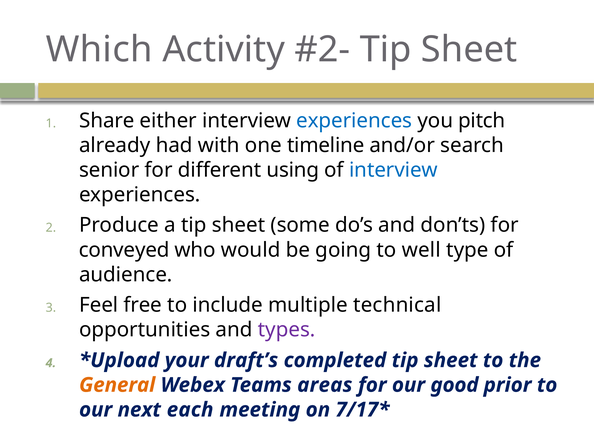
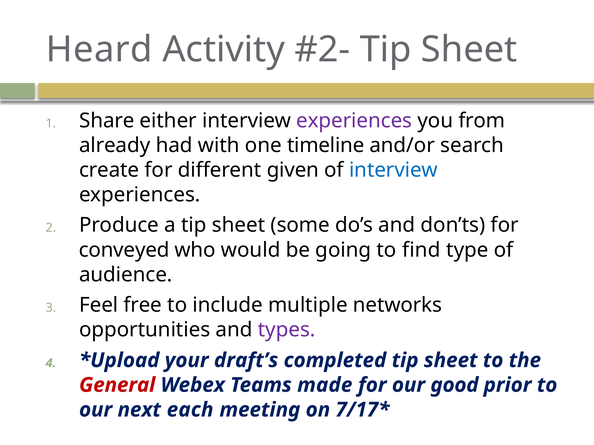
Which: Which -> Heard
experiences at (354, 121) colour: blue -> purple
pitch: pitch -> from
senior: senior -> create
using: using -> given
well: well -> find
technical: technical -> networks
General colour: orange -> red
areas: areas -> made
